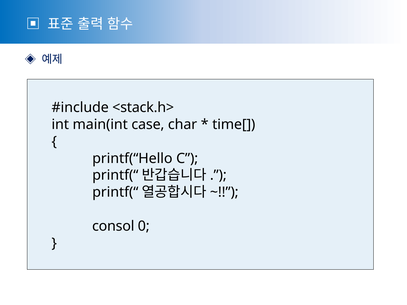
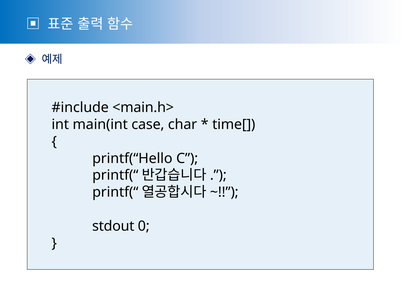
<stack.h>: <stack.h> -> <main.h>
consol: consol -> stdout
